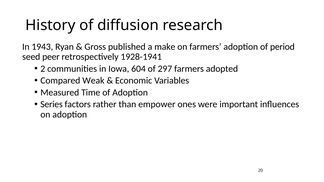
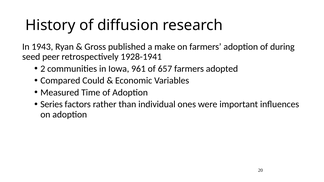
period: period -> during
604: 604 -> 961
297: 297 -> 657
Weak: Weak -> Could
empower: empower -> individual
